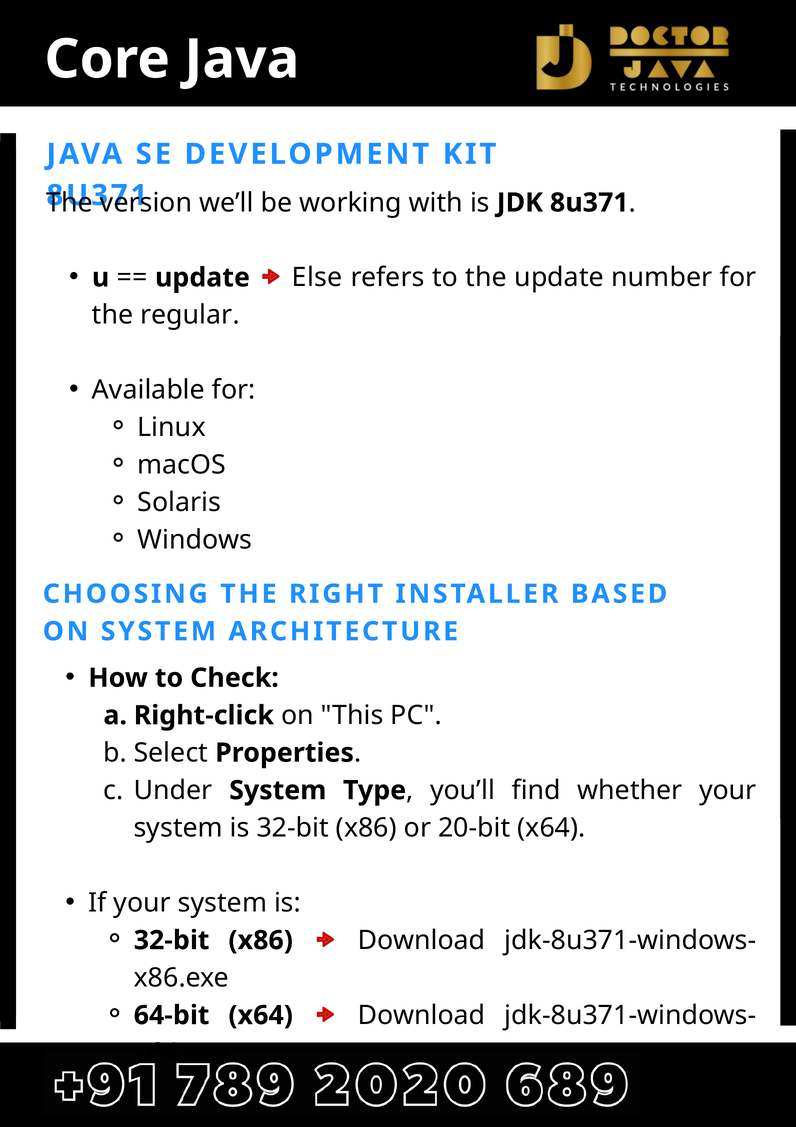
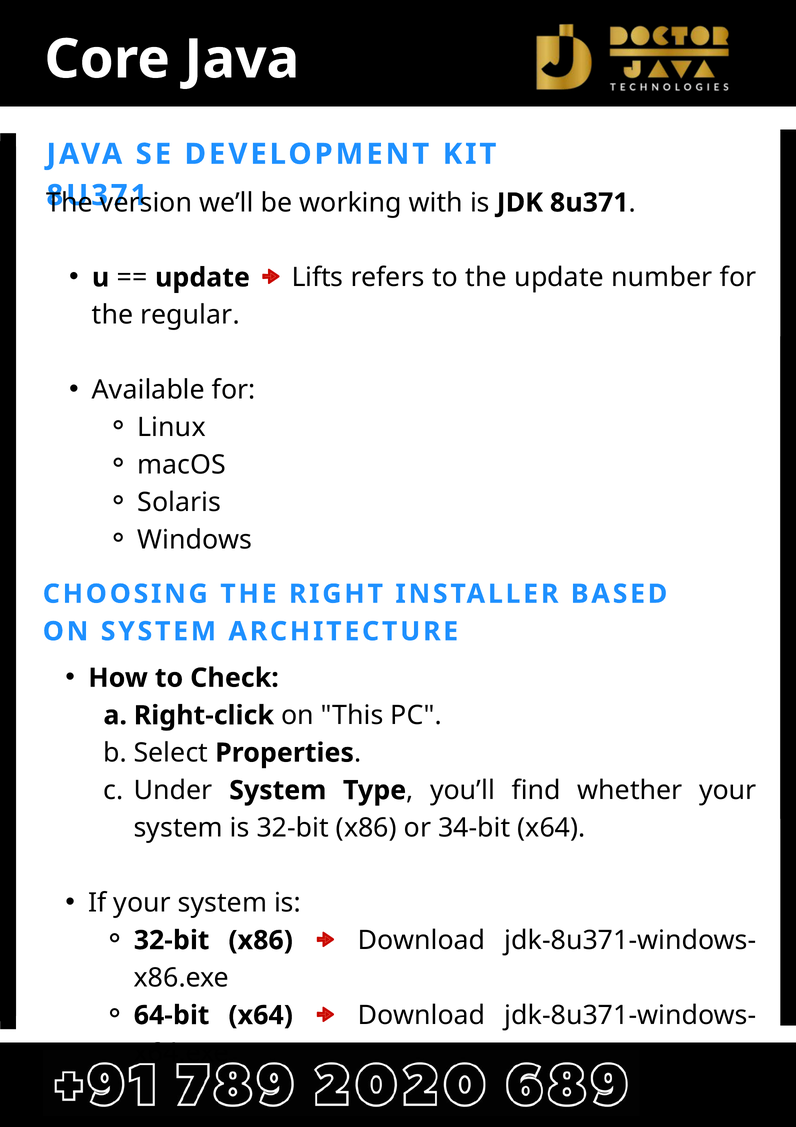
Else: Else -> Lifts
20-bit: 20-bit -> 34-bit
